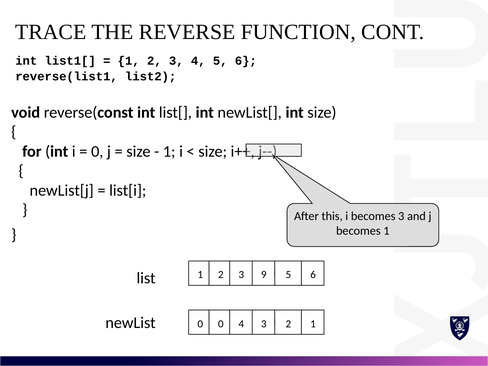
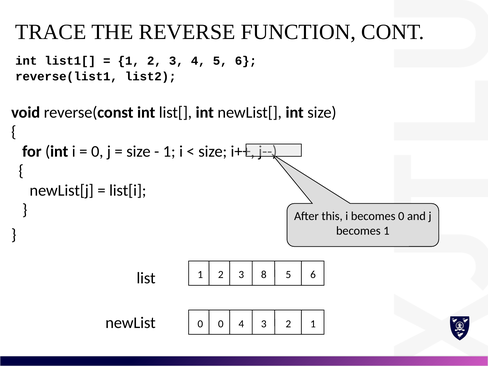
becomes 3: 3 -> 0
9: 9 -> 8
